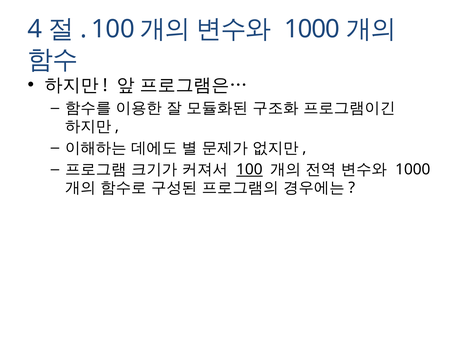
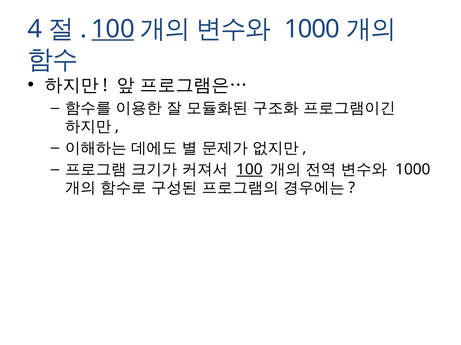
100 at (113, 29) underline: none -> present
